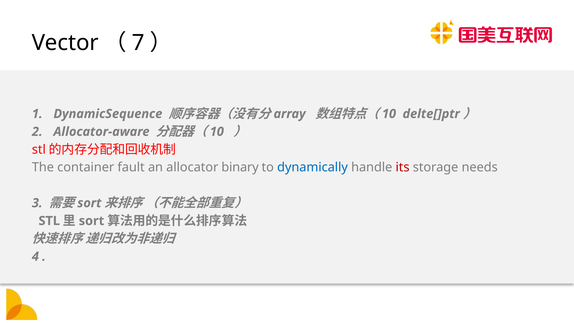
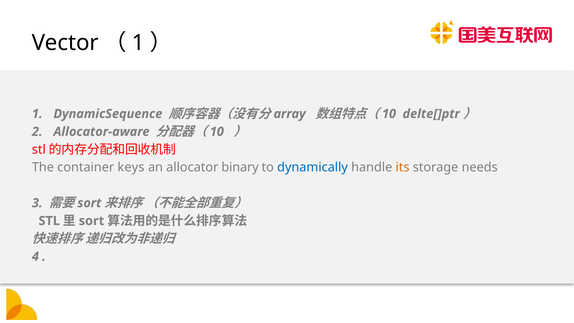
7 at (138, 43): 7 -> 1
fault: fault -> keys
its colour: red -> orange
